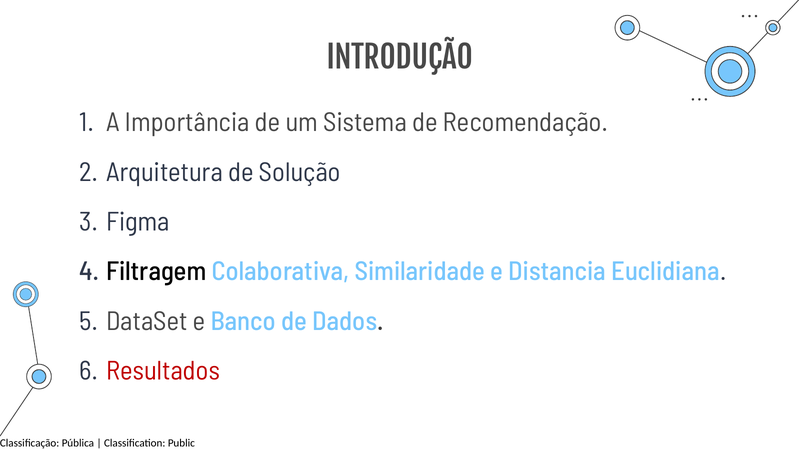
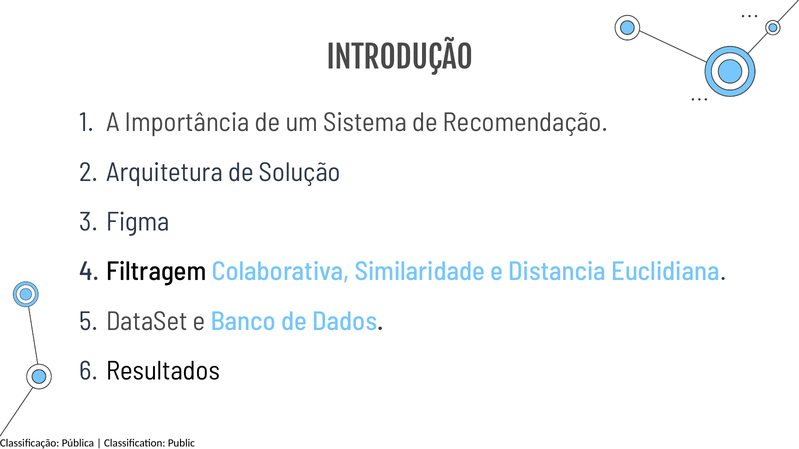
Resultados colour: red -> black
